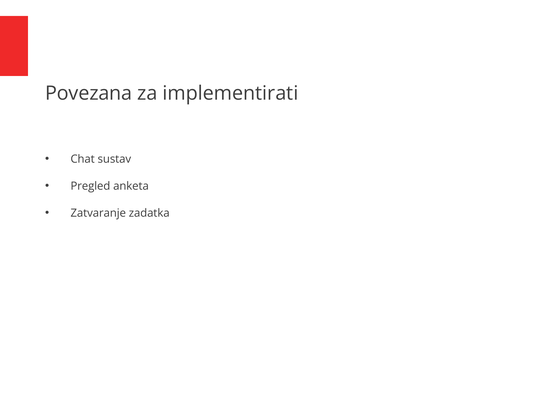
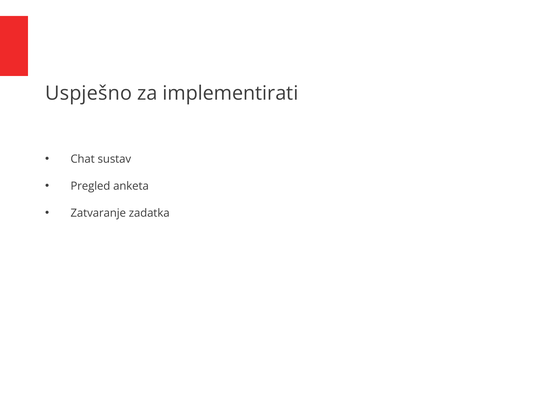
Povezana: Povezana -> Uspješno
